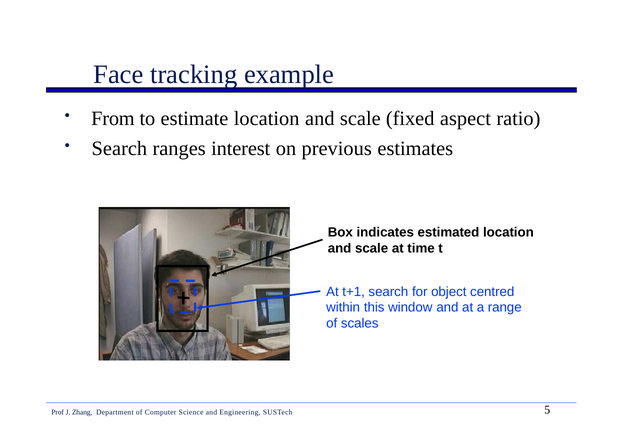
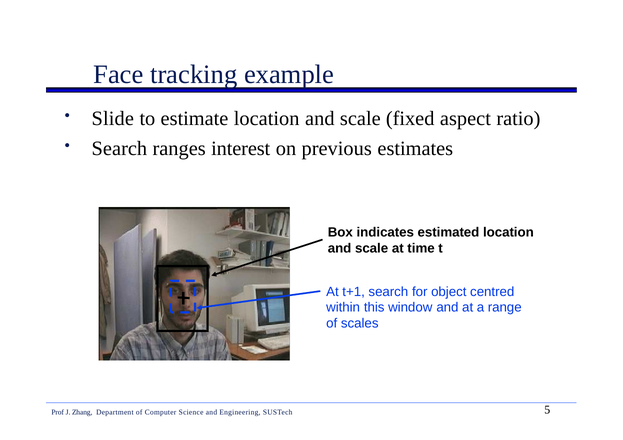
From: From -> Slide
